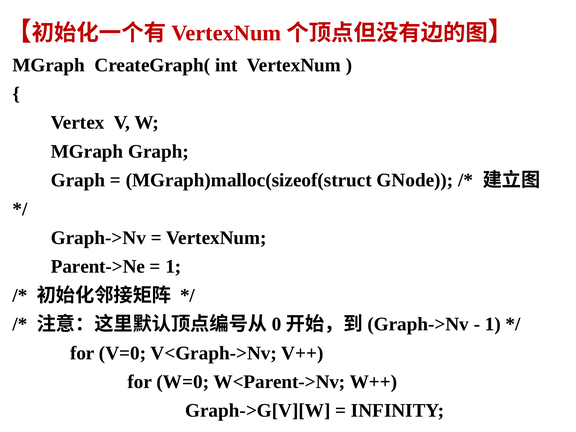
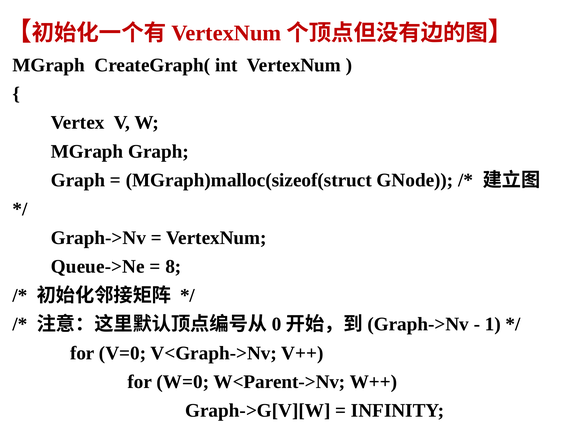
Parent->Ne: Parent->Ne -> Queue->Ne
1 at (173, 267): 1 -> 8
